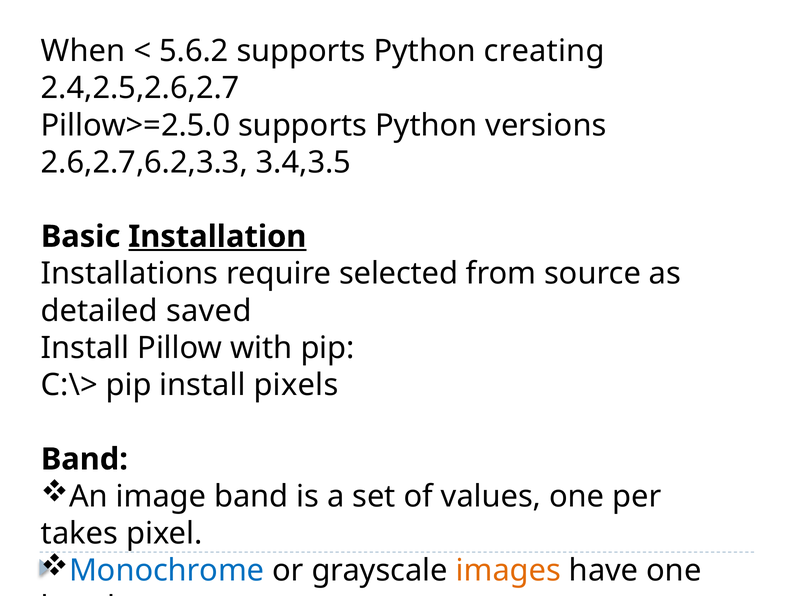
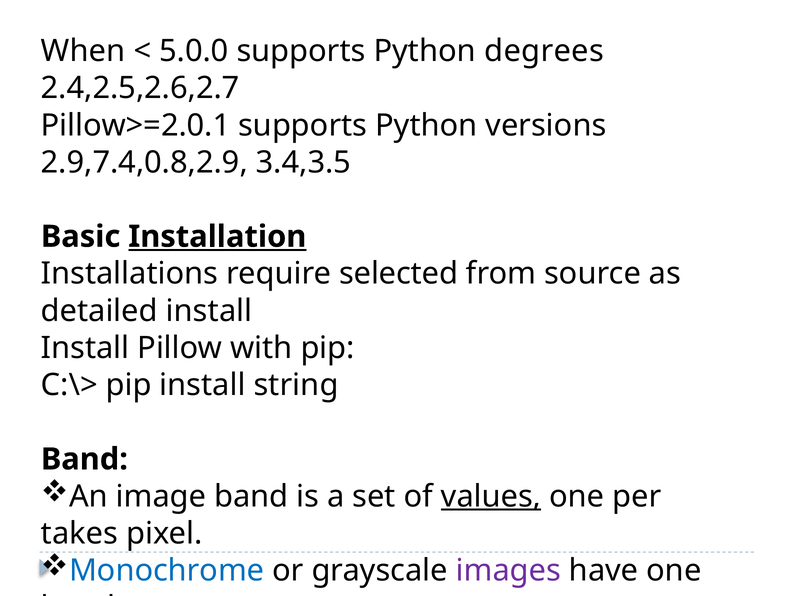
5.6.2: 5.6.2 -> 5.0.0
creating: creating -> degrees
Pillow>=2.5.0: Pillow>=2.5.0 -> Pillow>=2.0.1
2.6,2.7,6.2,3.3: 2.6,2.7,6.2,3.3 -> 2.9,7.4,0.8,2.9
detailed saved: saved -> install
pixels: pixels -> string
values underline: none -> present
images at (508, 570) colour: orange -> purple
